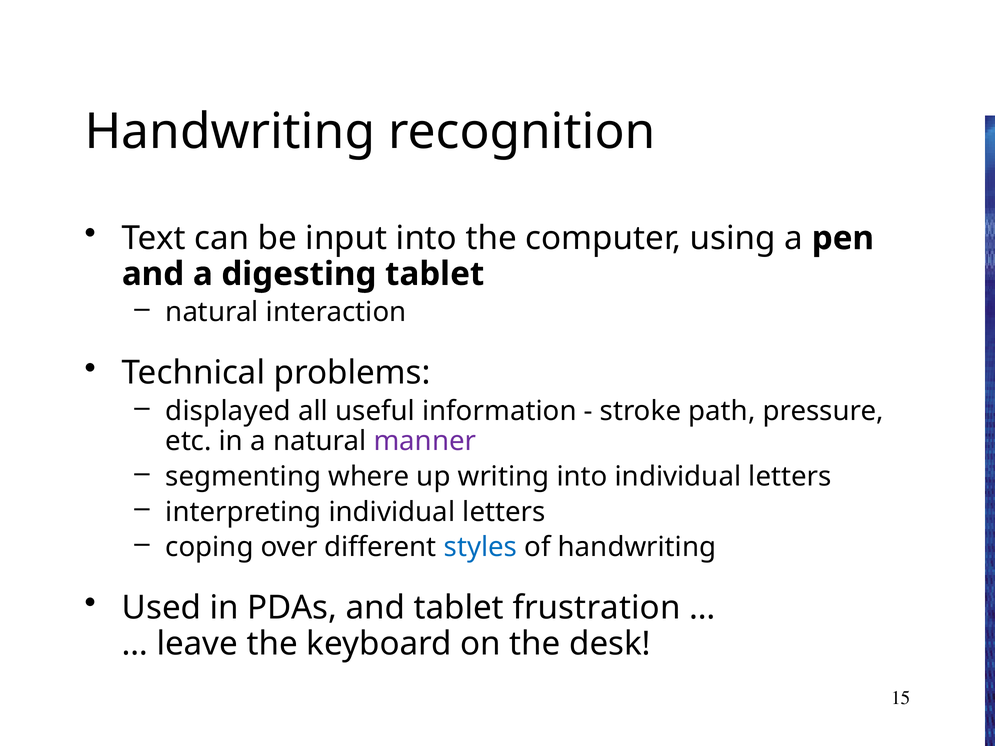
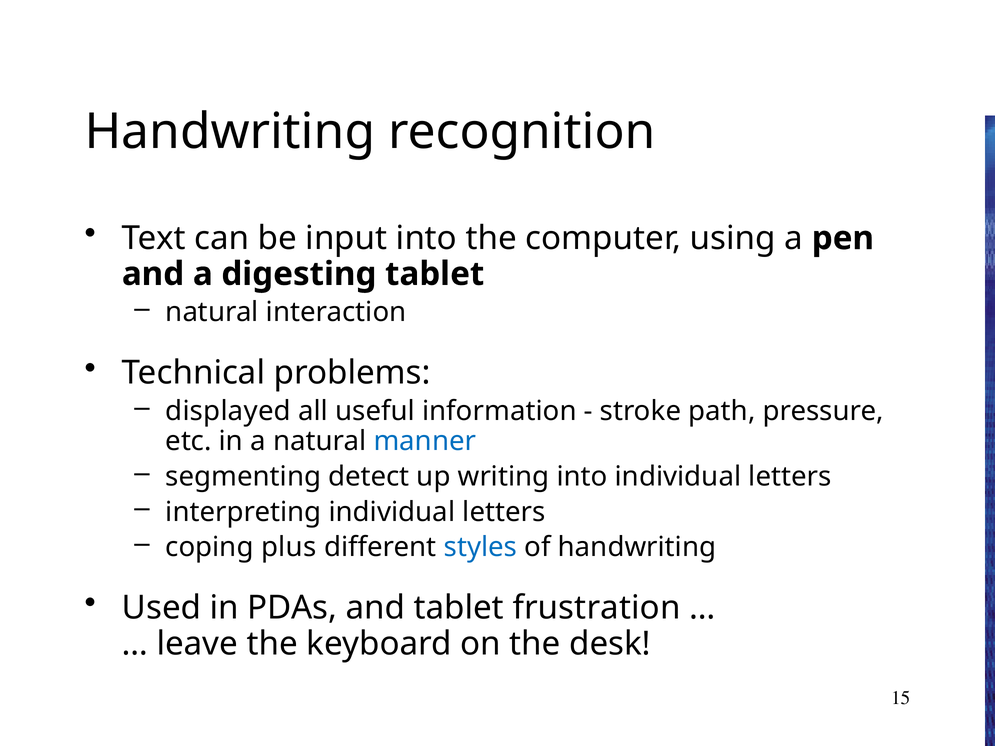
manner colour: purple -> blue
where: where -> detect
over: over -> plus
